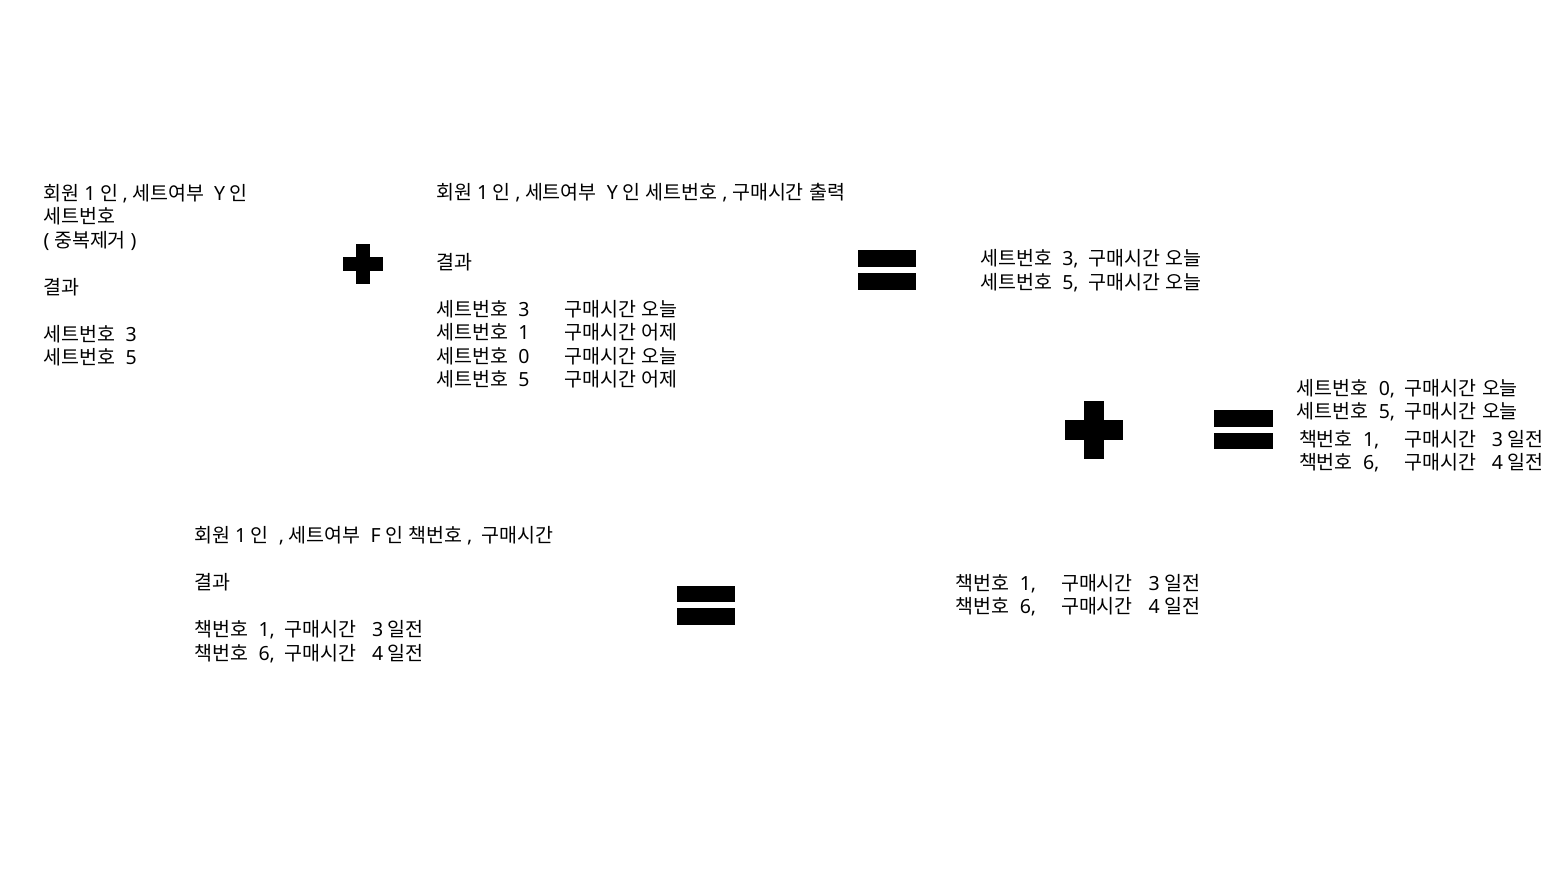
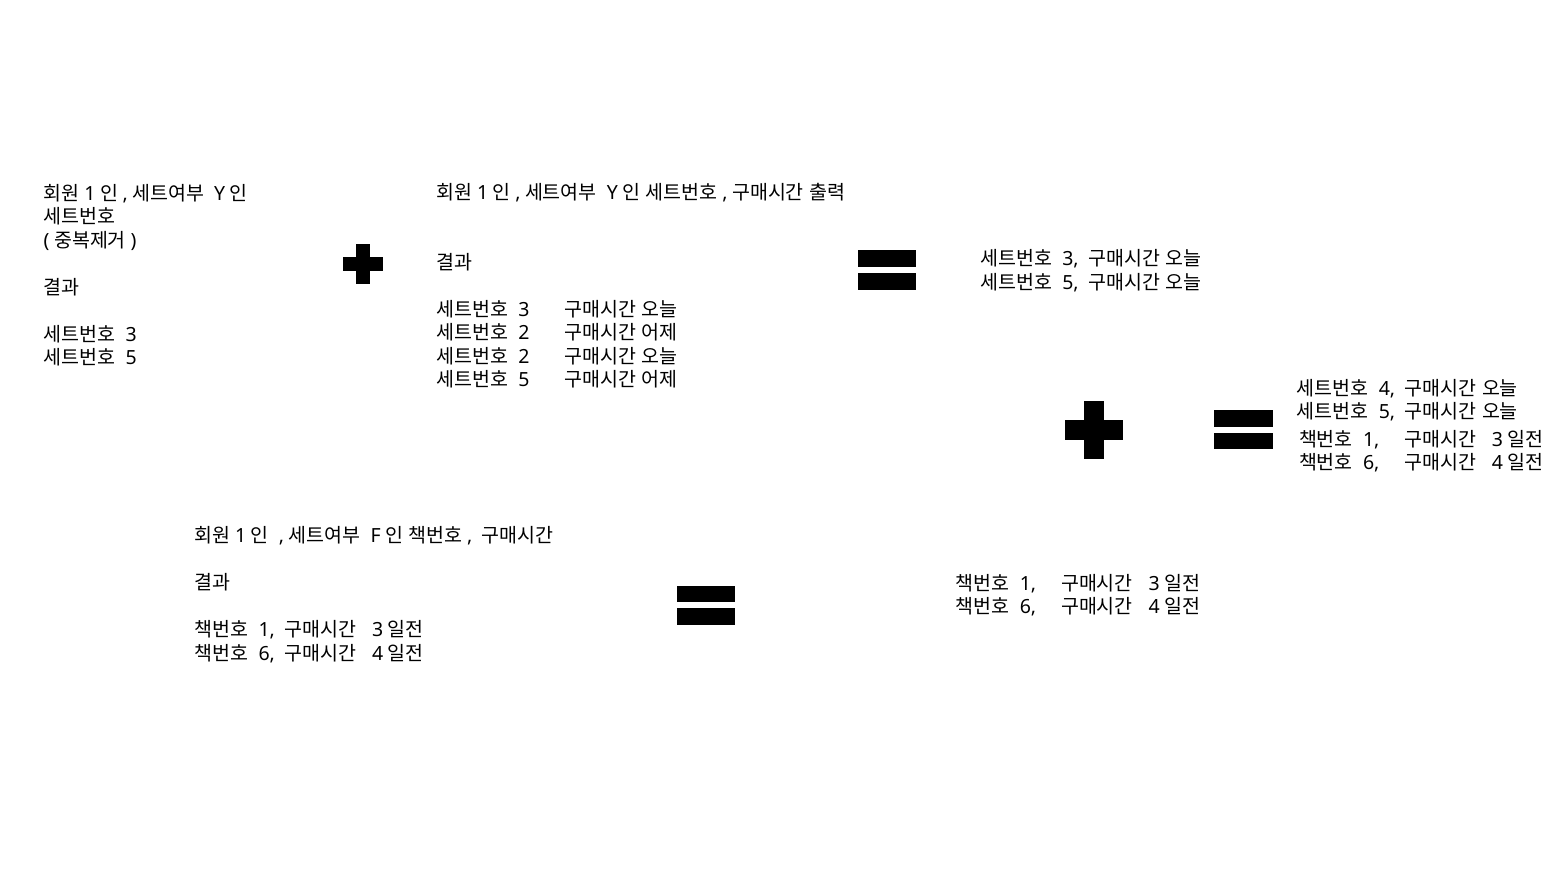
1 at (524, 334): 1 -> 2
0 at (524, 357): 0 -> 2
0 at (1387, 389): 0 -> 4
